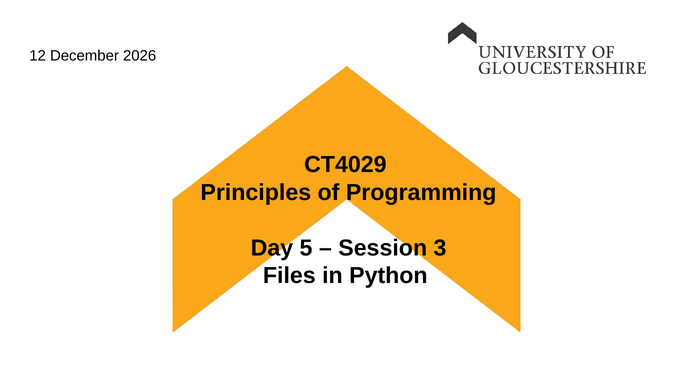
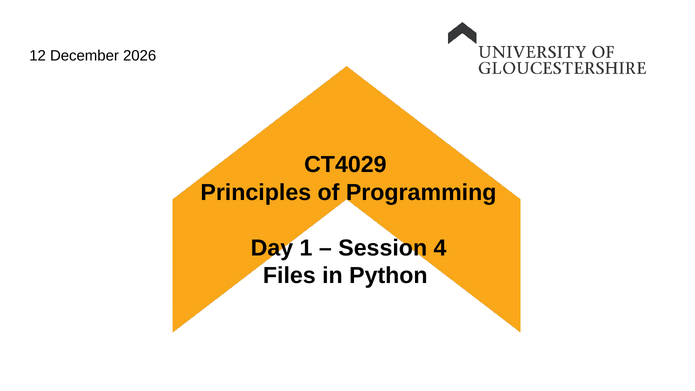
5: 5 -> 1
3: 3 -> 4
